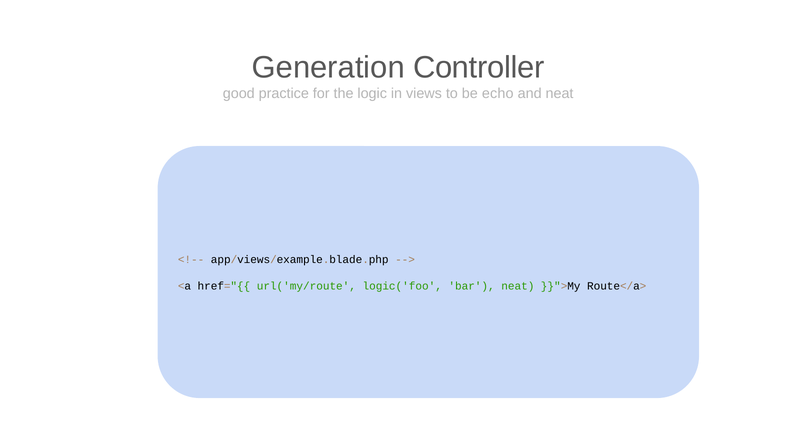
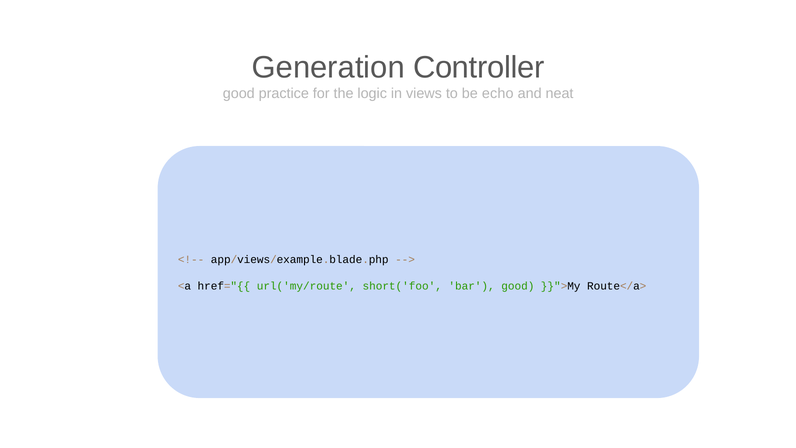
logic('foo: logic('foo -> short('foo
bar neat: neat -> good
